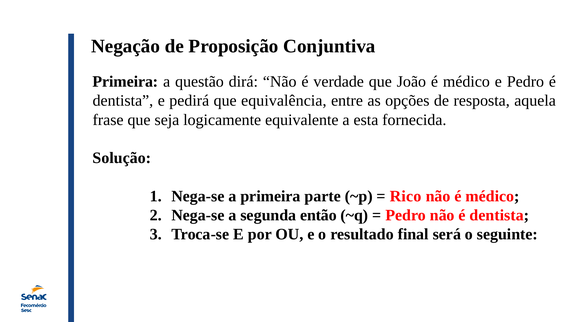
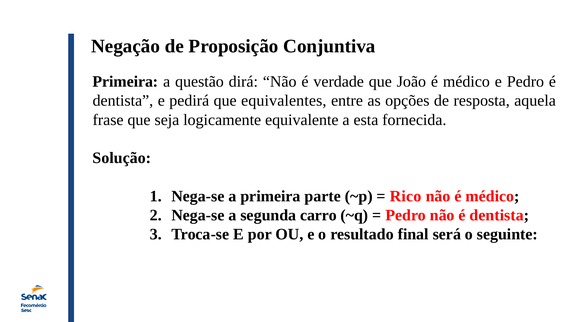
equivalência: equivalência -> equivalentes
então: então -> carro
